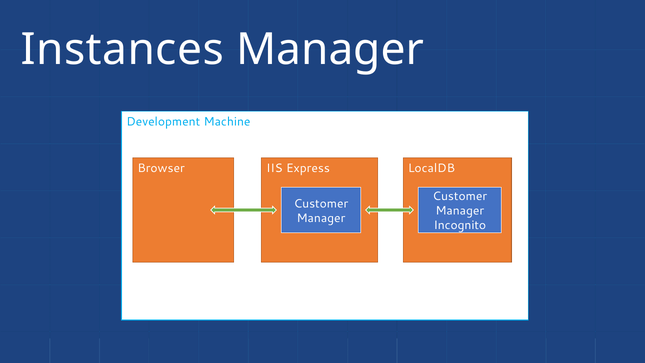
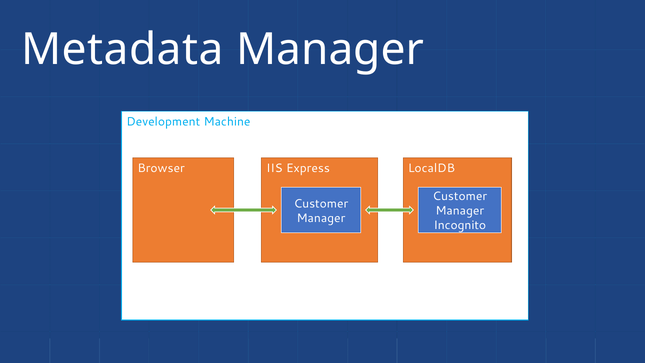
Instances: Instances -> Metadata
